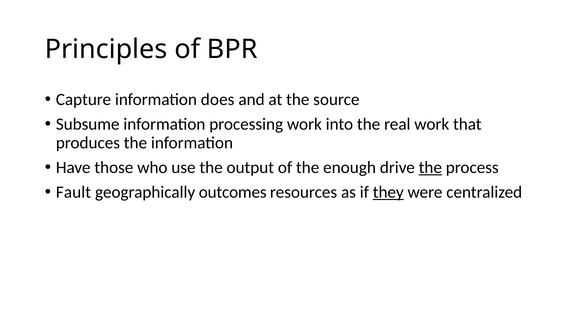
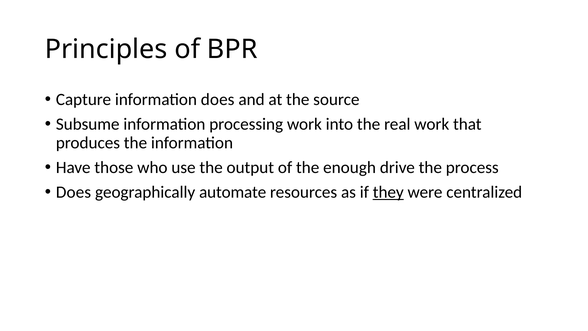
the at (430, 167) underline: present -> none
Fault at (73, 192): Fault -> Does
outcomes: outcomes -> automate
